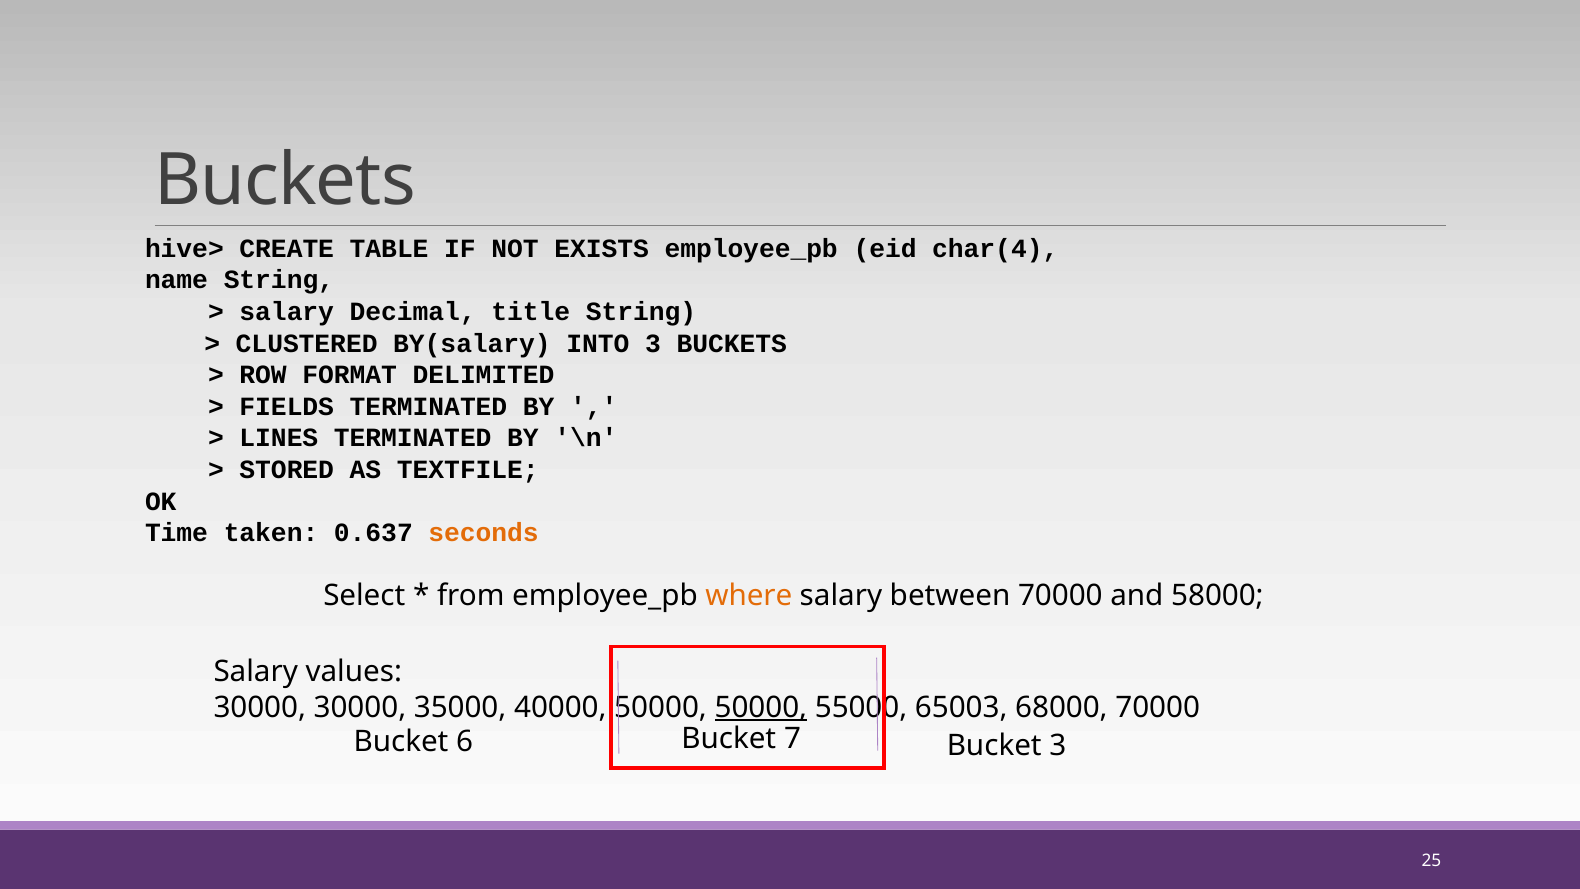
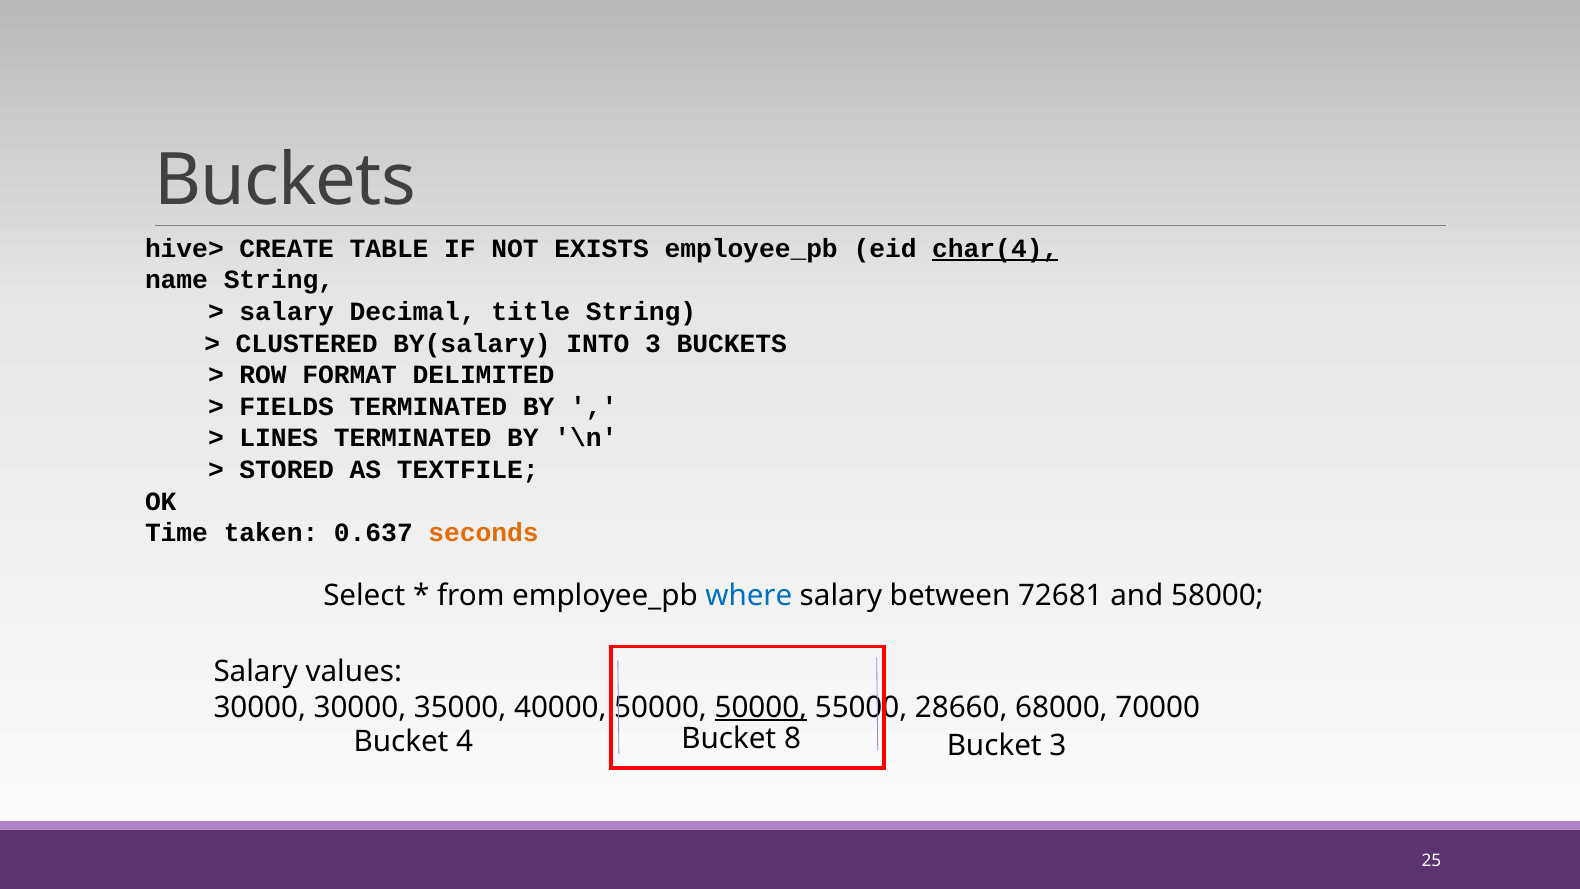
char(4 underline: none -> present
where colour: orange -> blue
between 70000: 70000 -> 72681
65003: 65003 -> 28660
6: 6 -> 4
7: 7 -> 8
